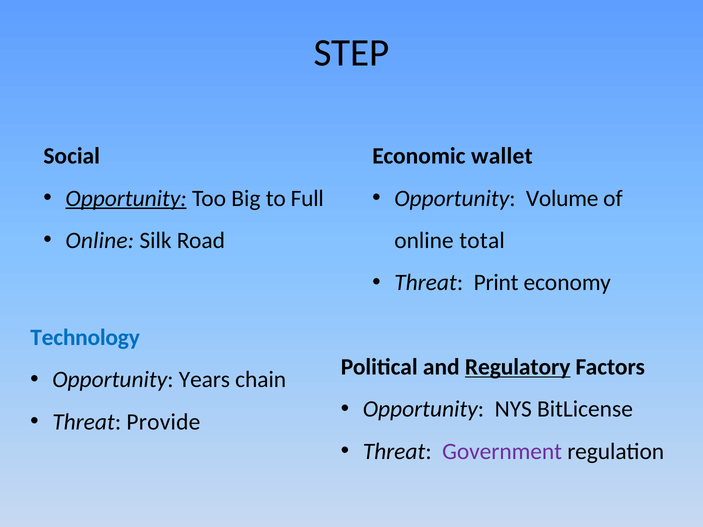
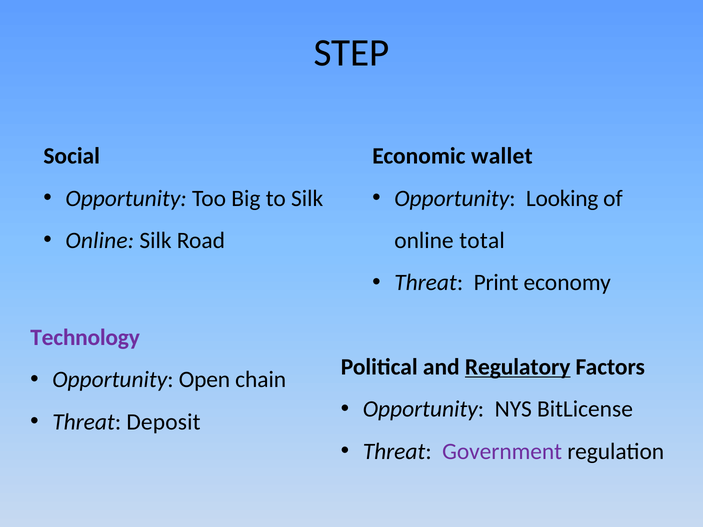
Opportunity at (126, 198) underline: present -> none
to Full: Full -> Silk
Volume: Volume -> Looking
Technology colour: blue -> purple
Years: Years -> Open
Provide: Provide -> Deposit
